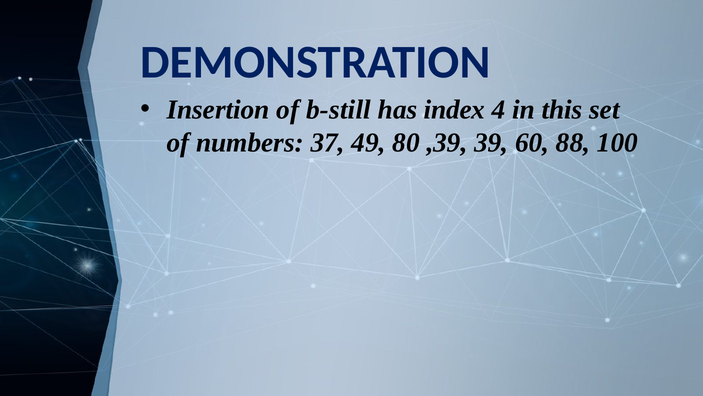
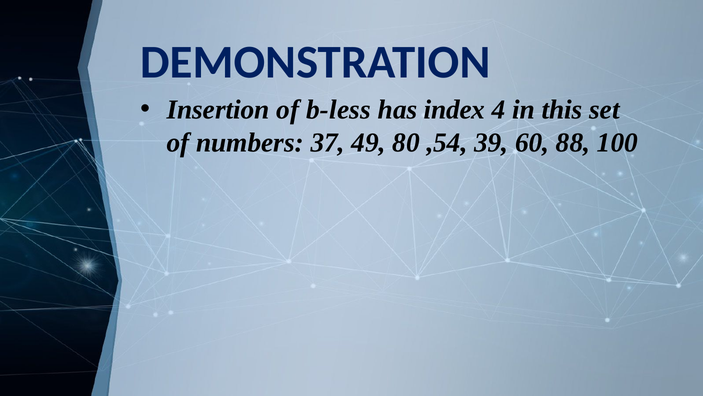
b-still: b-still -> b-less
,39: ,39 -> ,54
